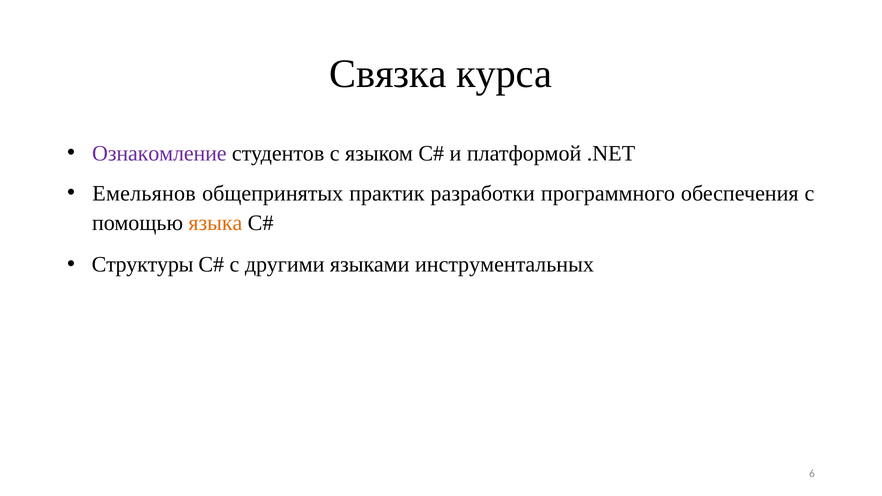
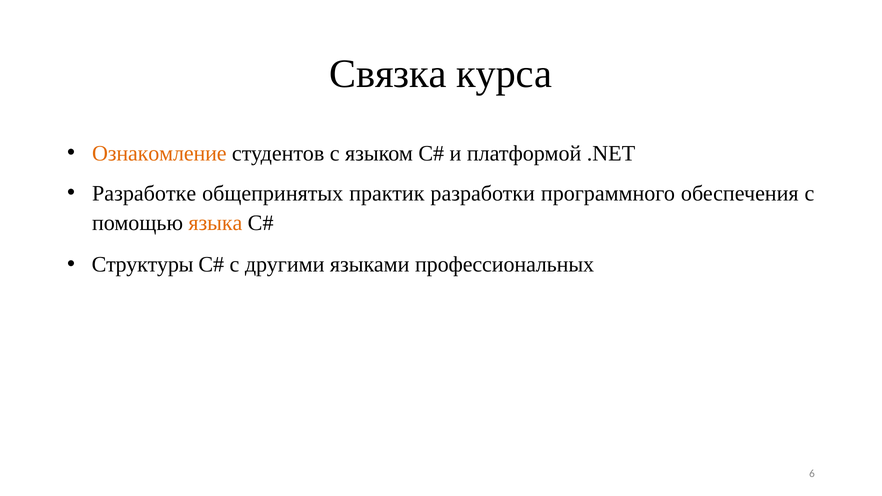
Ознакомление colour: purple -> orange
Емельянов: Емельянов -> Разработке
инструментальных: инструментальных -> профессиональных
